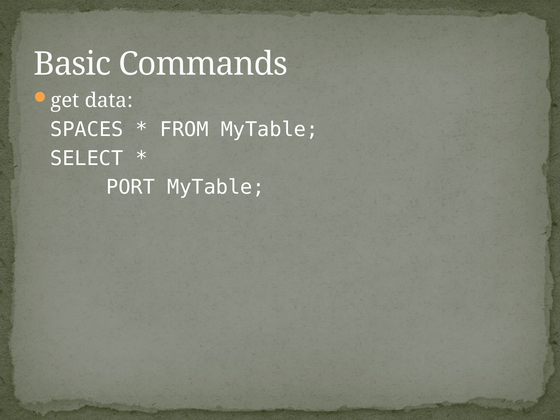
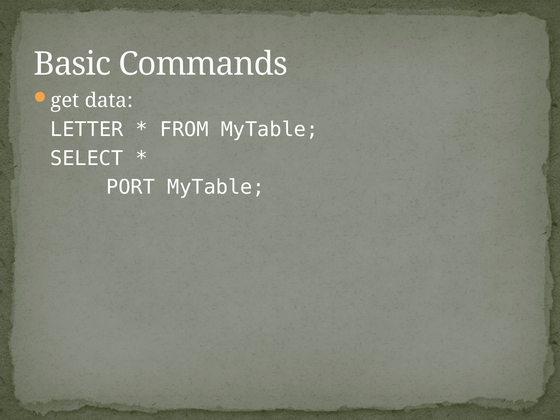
SPACES: SPACES -> LETTER
